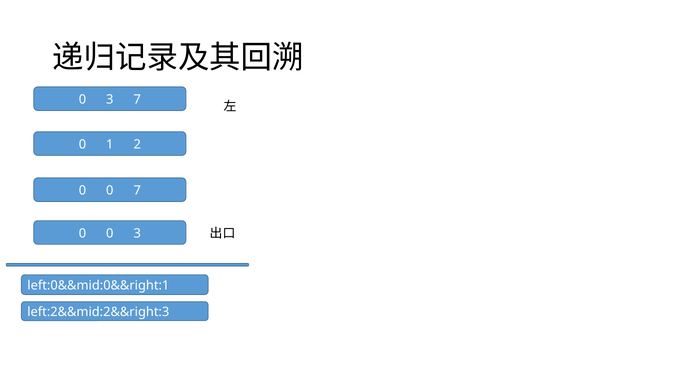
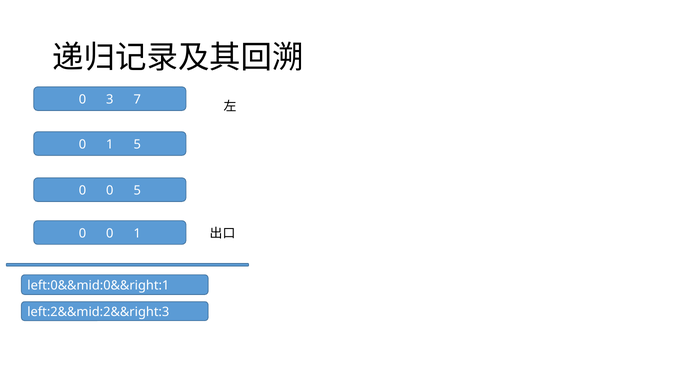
1 2: 2 -> 5
0 7: 7 -> 5
0 0 3: 3 -> 1
